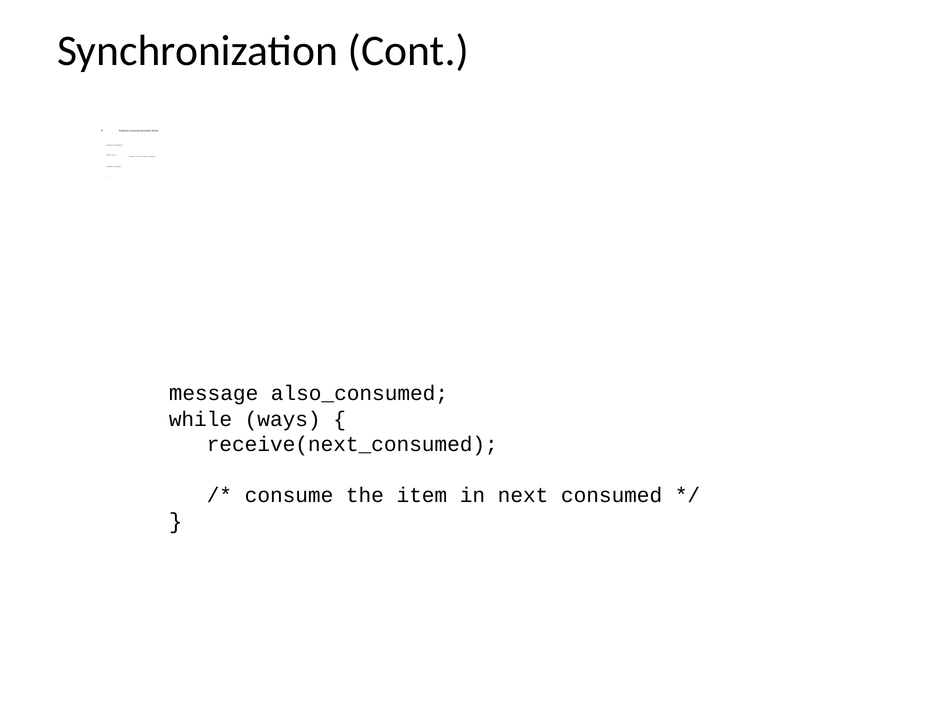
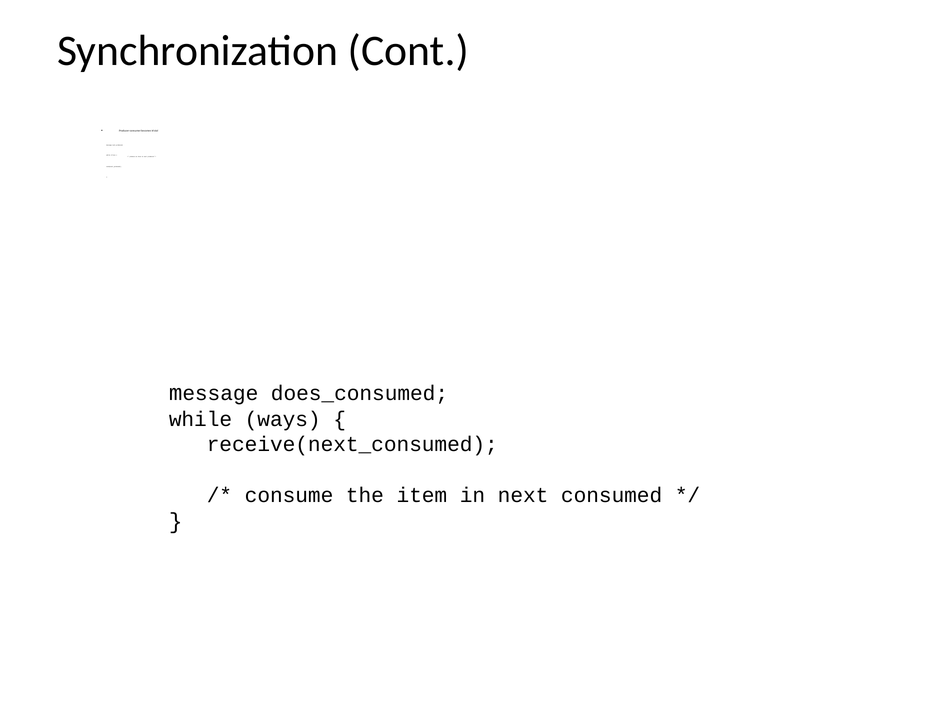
also_consumed: also_consumed -> does_consumed
